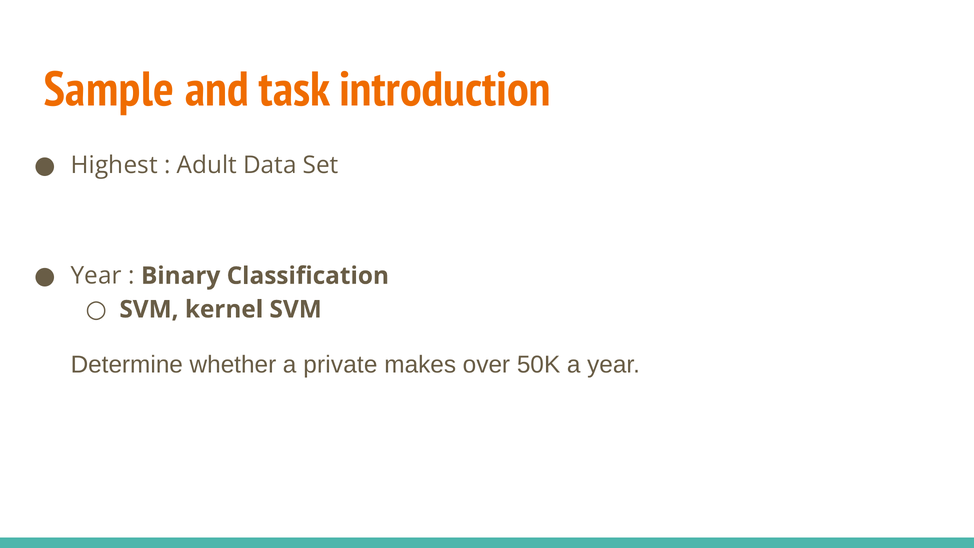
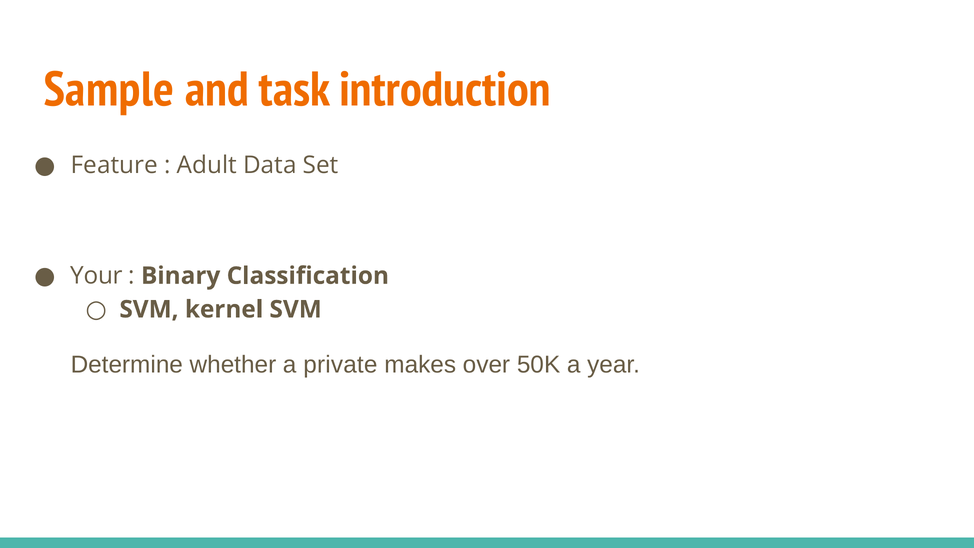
Highest: Highest -> Feature
Year at (96, 276): Year -> Your
